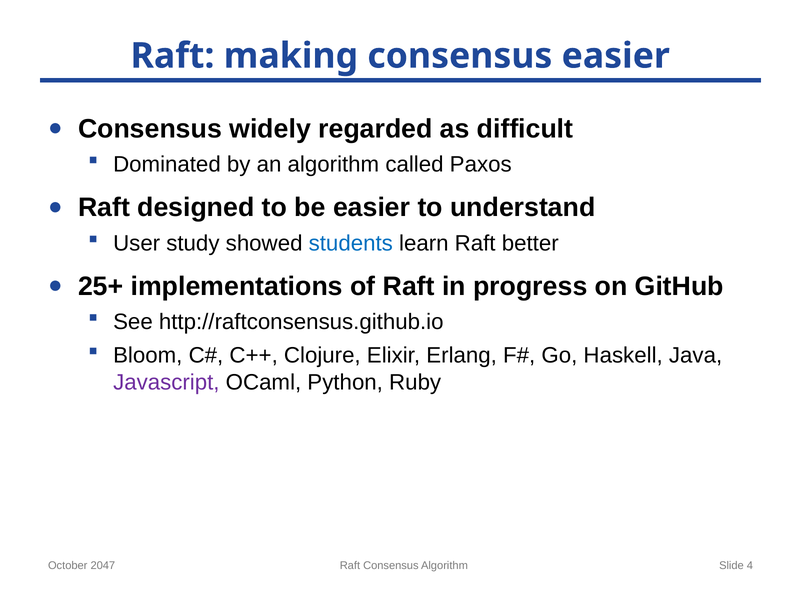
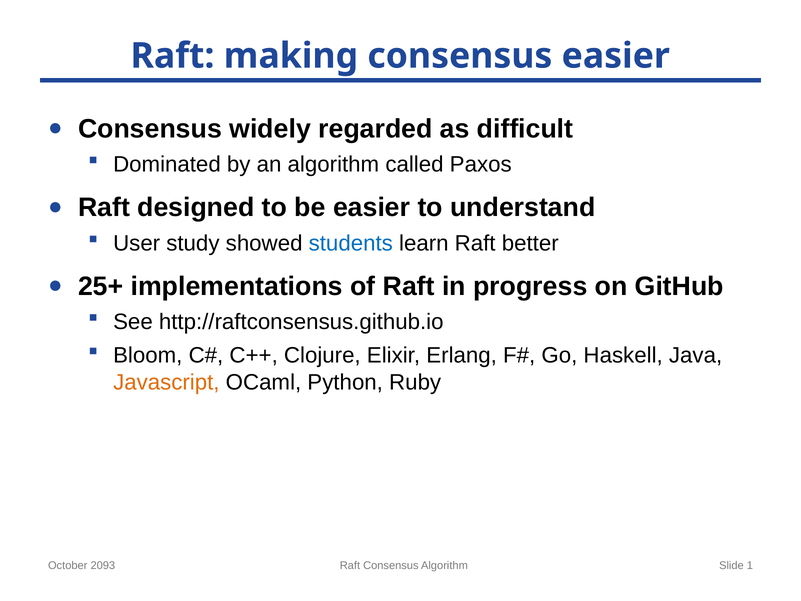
Javascript colour: purple -> orange
2047: 2047 -> 2093
4: 4 -> 1
